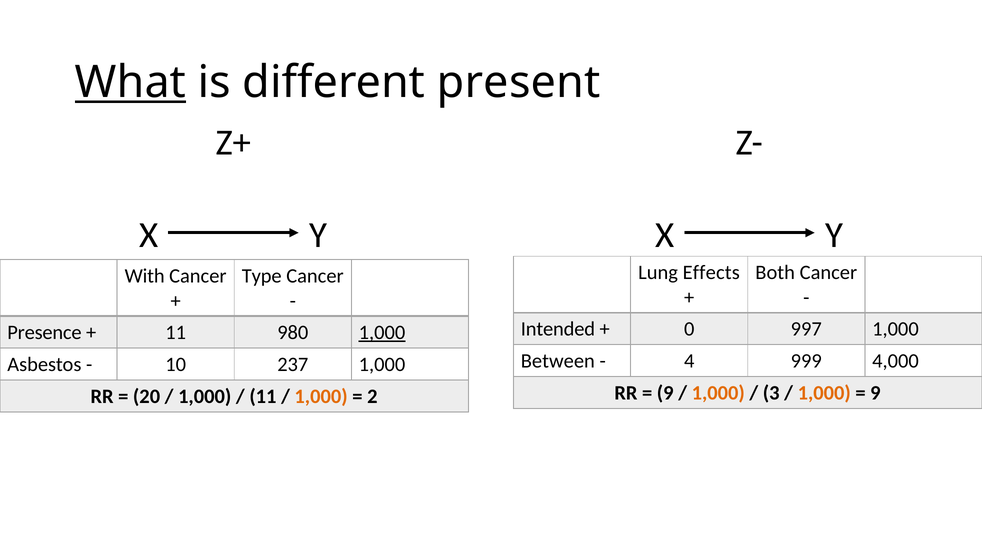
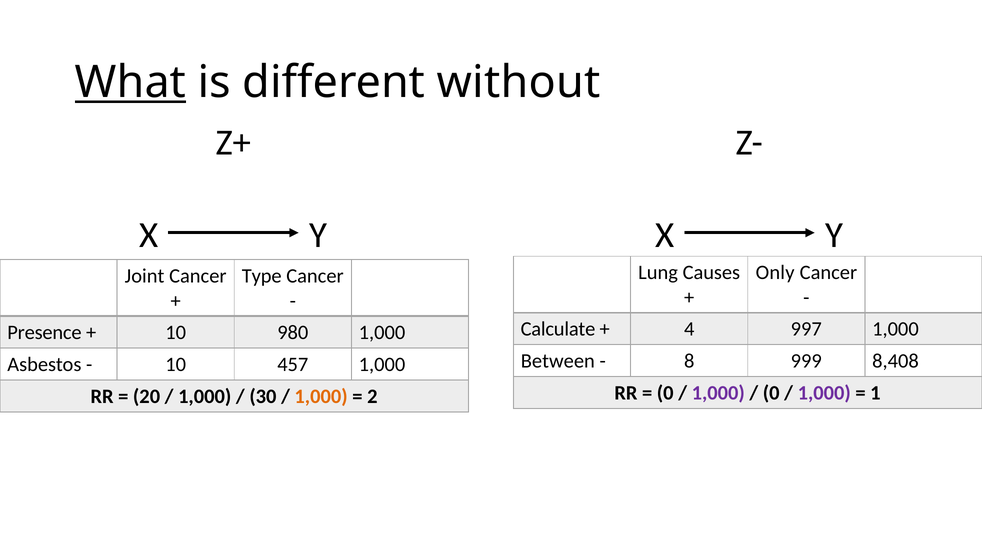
present: present -> without
Effects: Effects -> Causes
Both: Both -> Only
With: With -> Joint
Intended: Intended -> Calculate
0: 0 -> 4
11 at (176, 333): 11 -> 10
1,000 at (382, 333) underline: present -> none
4: 4 -> 8
4,000: 4,000 -> 8,408
237: 237 -> 457
9 at (665, 393): 9 -> 0
1,000 at (718, 393) colour: orange -> purple
3 at (771, 393): 3 -> 0
1,000 at (824, 393) colour: orange -> purple
9 at (875, 393): 9 -> 1
11 at (263, 397): 11 -> 30
